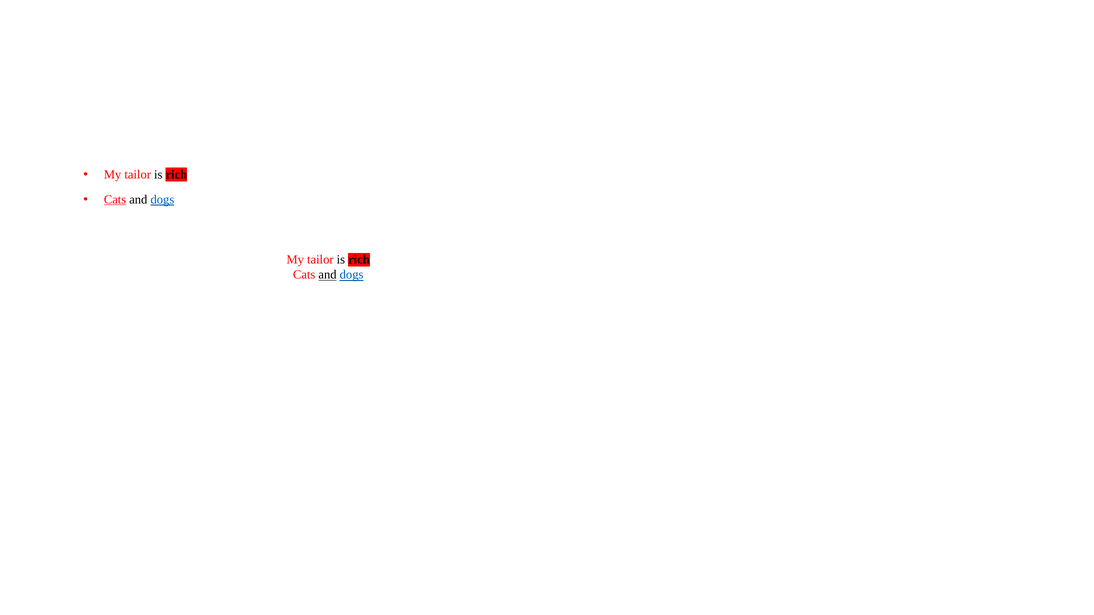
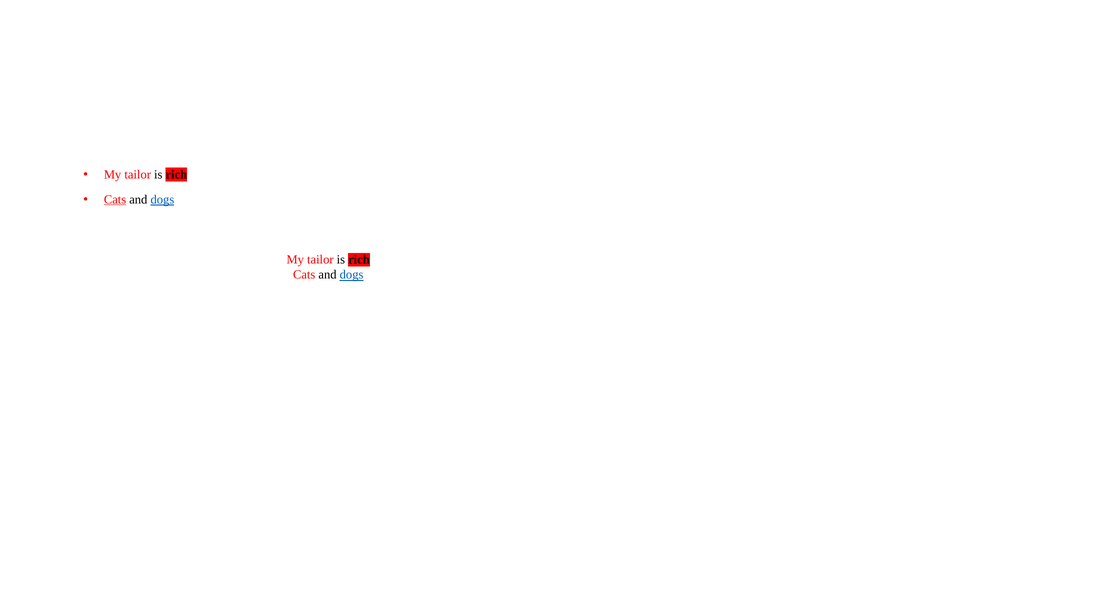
and at (327, 275) underline: present -> none
